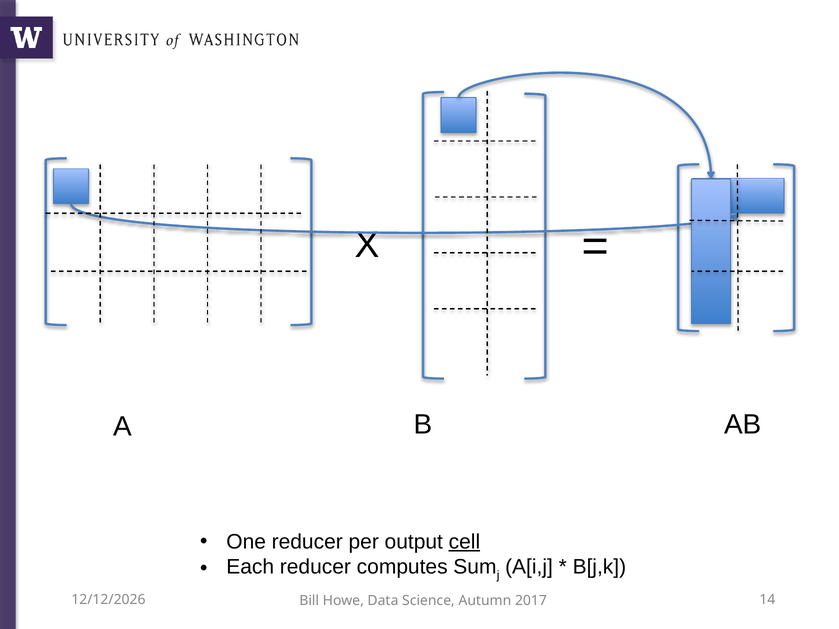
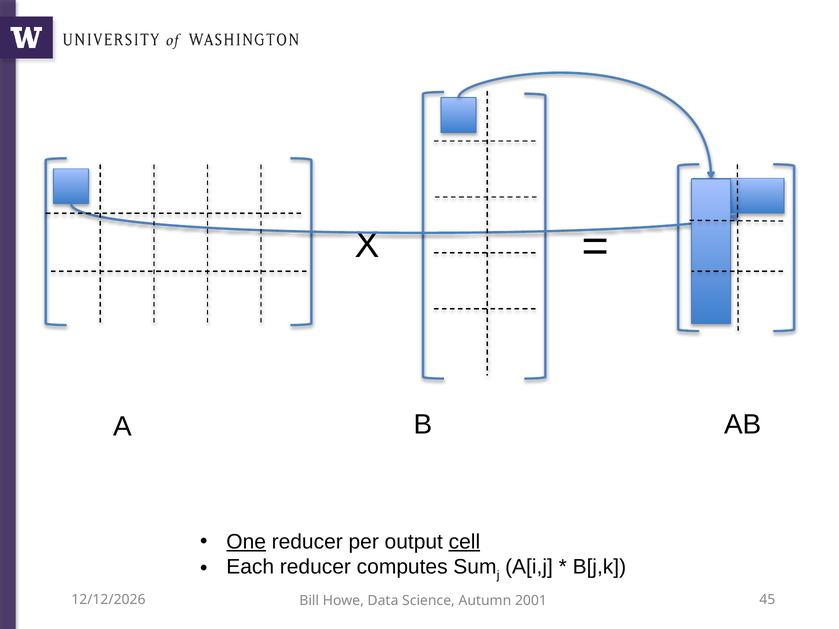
One underline: none -> present
14: 14 -> 45
2017: 2017 -> 2001
